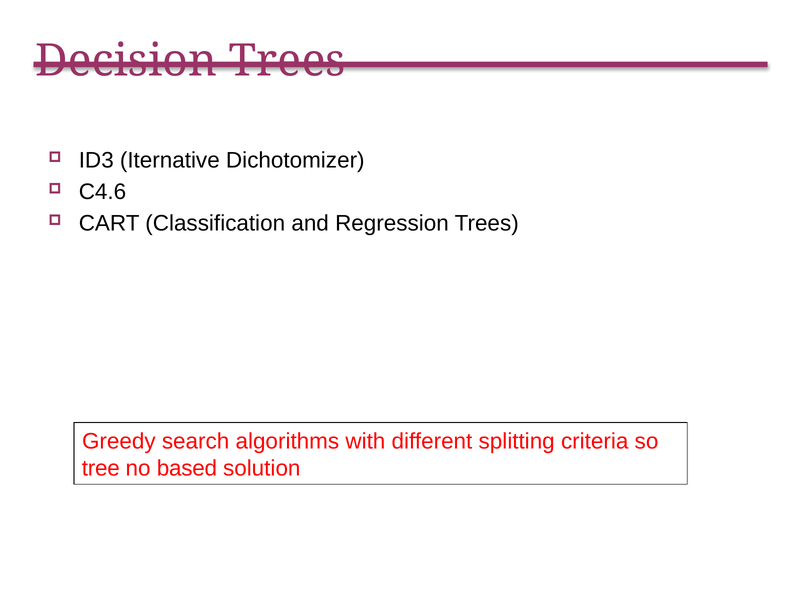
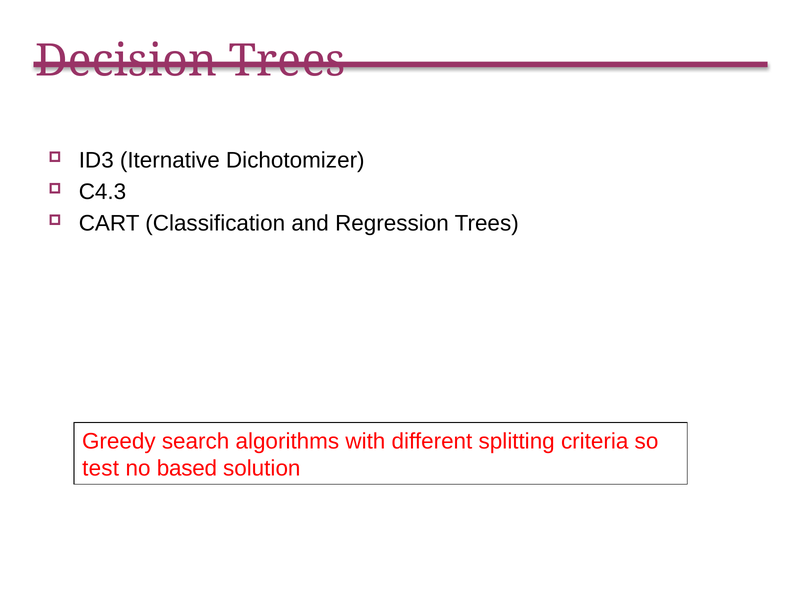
C4.6: C4.6 -> C4.3
tree: tree -> test
